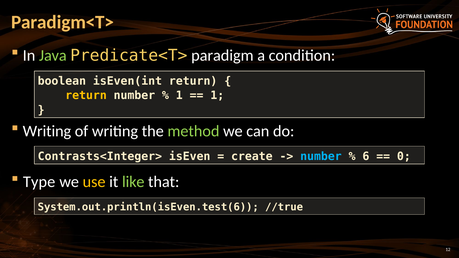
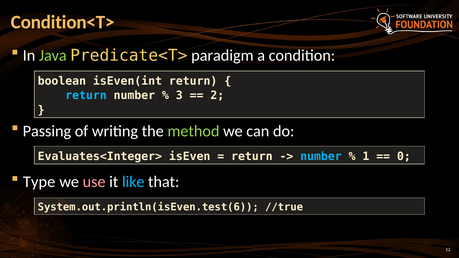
Paradigm<T>: Paradigm<T> -> Condition<T>
return at (86, 96) colour: yellow -> light blue
1 at (179, 96): 1 -> 3
1 at (217, 96): 1 -> 2
Writing at (47, 131): Writing -> Passing
Contrasts<Integer>: Contrasts<Integer> -> Evaluates<Integer>
create at (252, 156): create -> return
6: 6 -> 1
use colour: yellow -> pink
like colour: light green -> light blue
